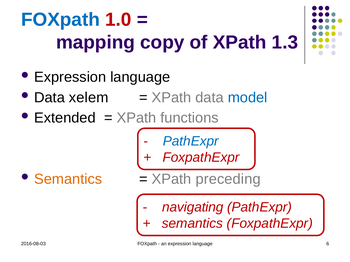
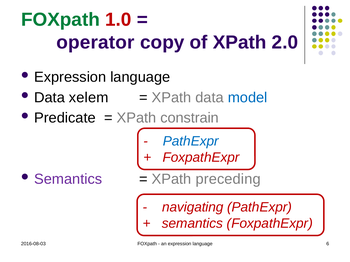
FOXpath at (60, 20) colour: blue -> green
mapping: mapping -> operator
1.3: 1.3 -> 2.0
Extended: Extended -> Predicate
functions: functions -> constrain
Semantics at (68, 179) colour: orange -> purple
